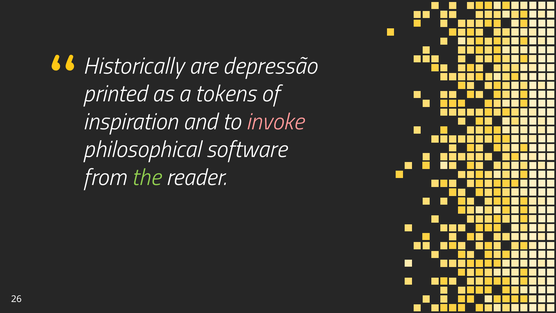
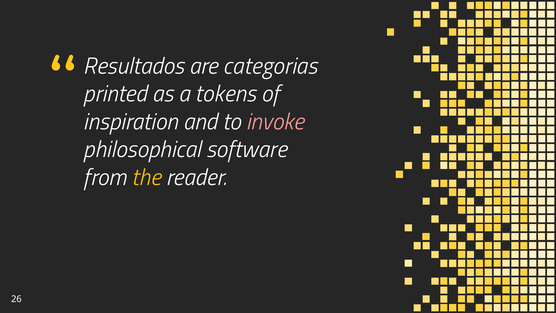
Historically: Historically -> Resultados
depressão: depressão -> categorias
the colour: light green -> yellow
